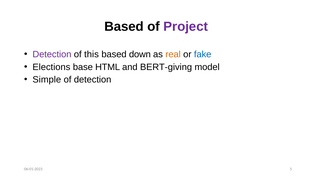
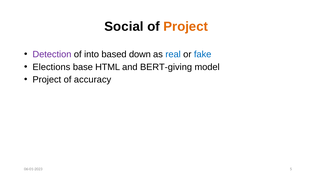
Based at (124, 27): Based -> Social
Project at (186, 27) colour: purple -> orange
this: this -> into
real colour: orange -> blue
Simple at (47, 80): Simple -> Project
of detection: detection -> accuracy
